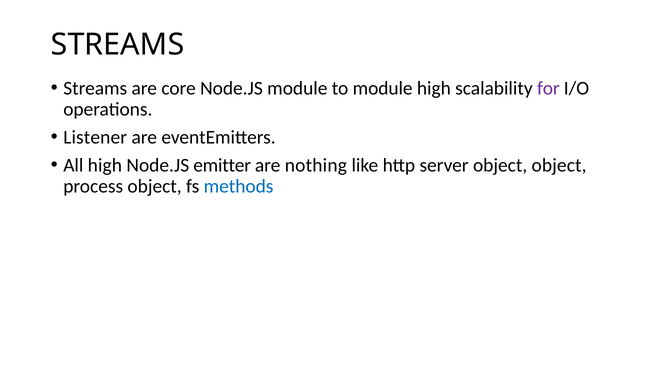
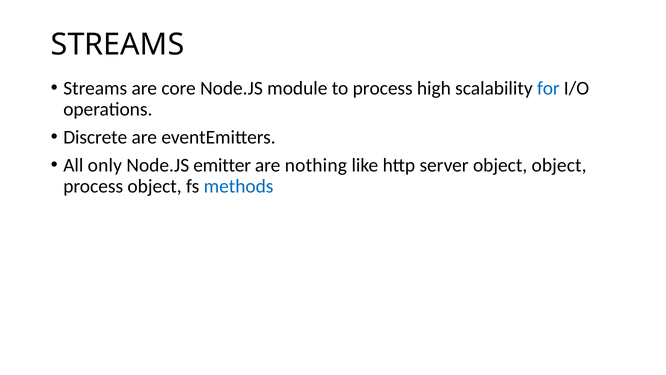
to module: module -> process
for colour: purple -> blue
Listener: Listener -> Discrete
All high: high -> only
